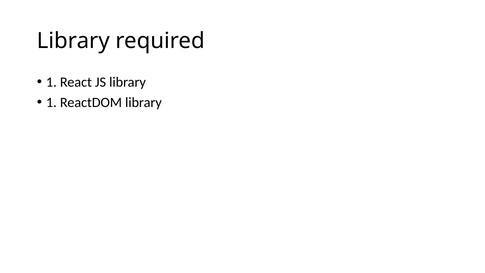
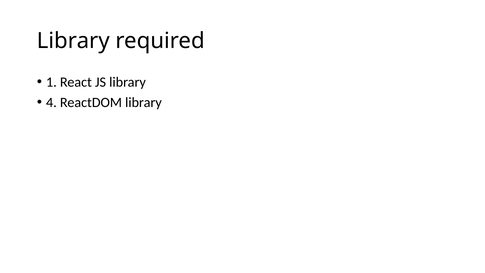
1 at (51, 102): 1 -> 4
